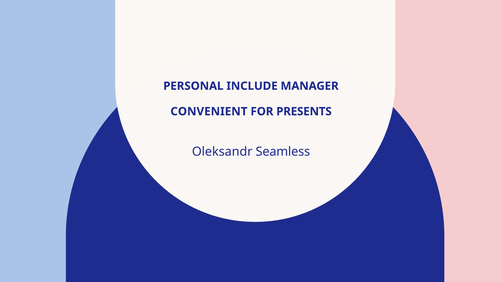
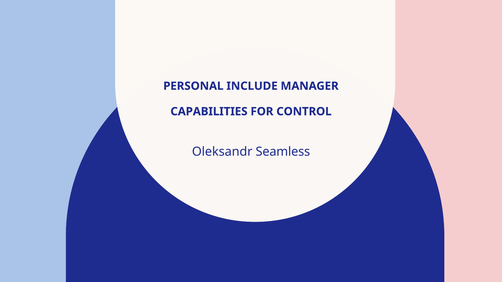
CONVENIENT: CONVENIENT -> CAPABILITIES
PRESENTS: PRESENTS -> CONTROL
